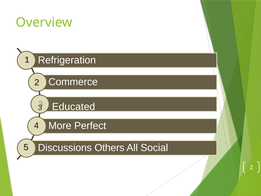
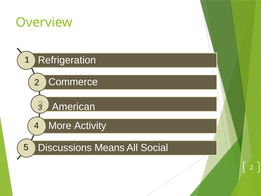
Educated: Educated -> American
Perfect: Perfect -> Activity
Others: Others -> Means
